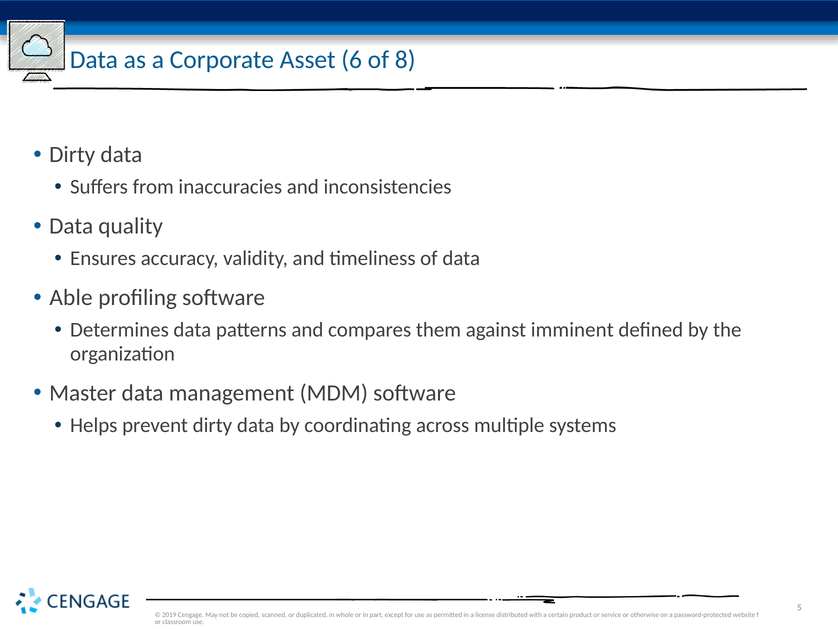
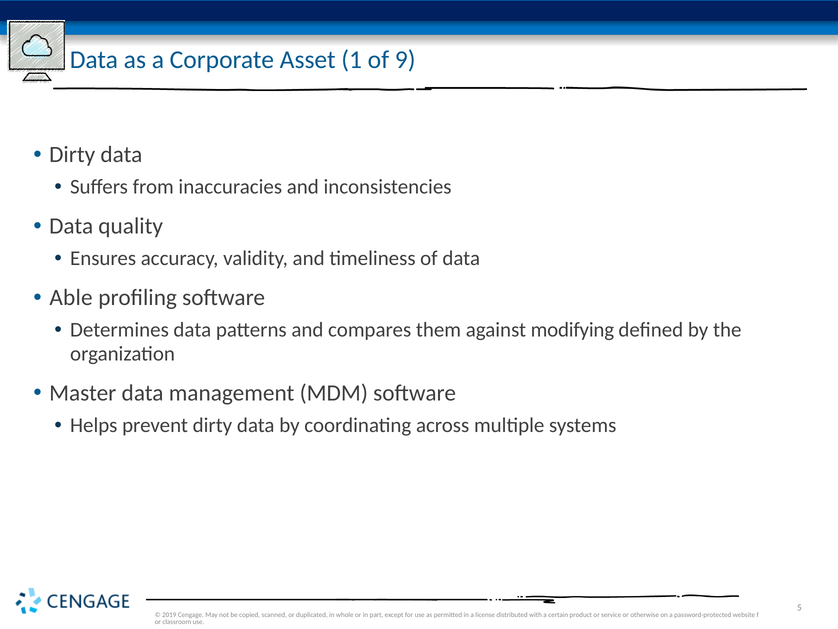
6: 6 -> 1
8: 8 -> 9
imminent: imminent -> modifying
